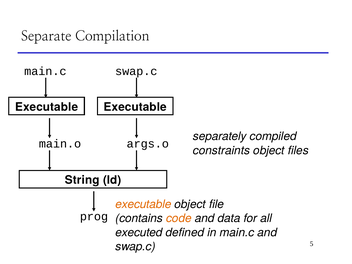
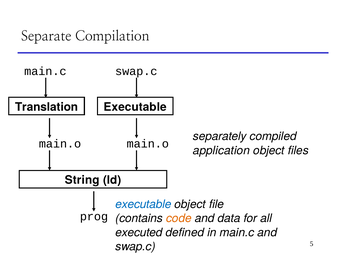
Executable at (47, 107): Executable -> Translation
args.o at (148, 144): args.o -> main.o
constraints: constraints -> application
executable at (143, 204) colour: orange -> blue
